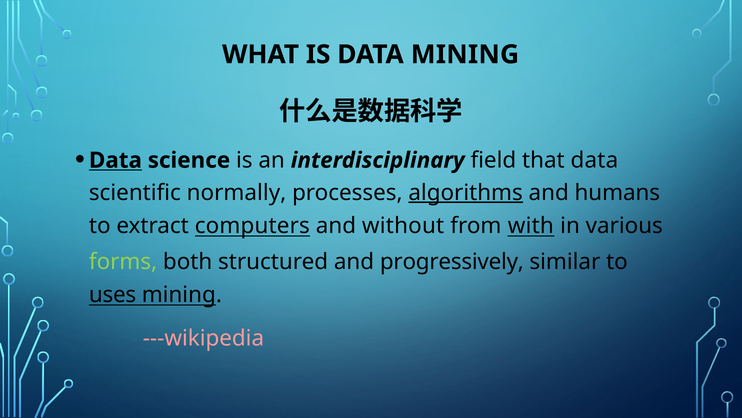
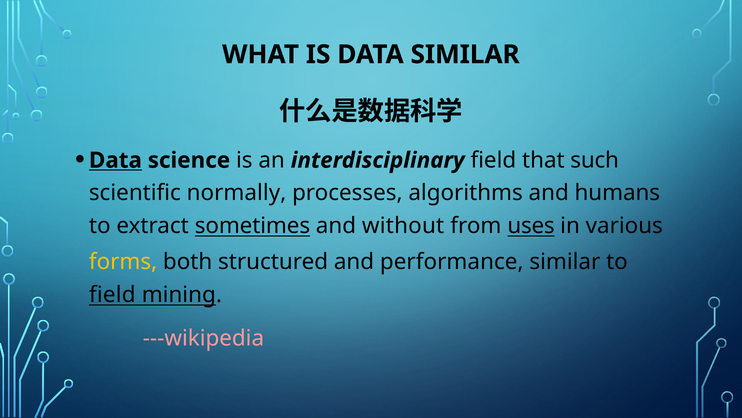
DATA MINING: MINING -> SIMILAR
that data: data -> such
algorithms underline: present -> none
computers: computers -> sometimes
with: with -> uses
forms colour: light green -> yellow
progressively: progressively -> performance
uses at (113, 294): uses -> field
